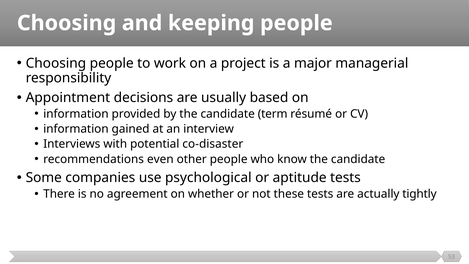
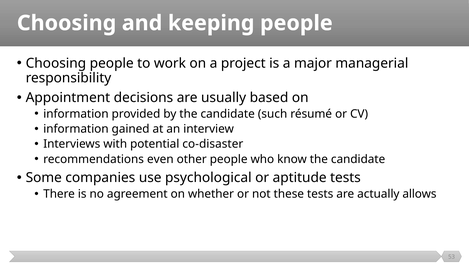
term: term -> such
tightly: tightly -> allows
